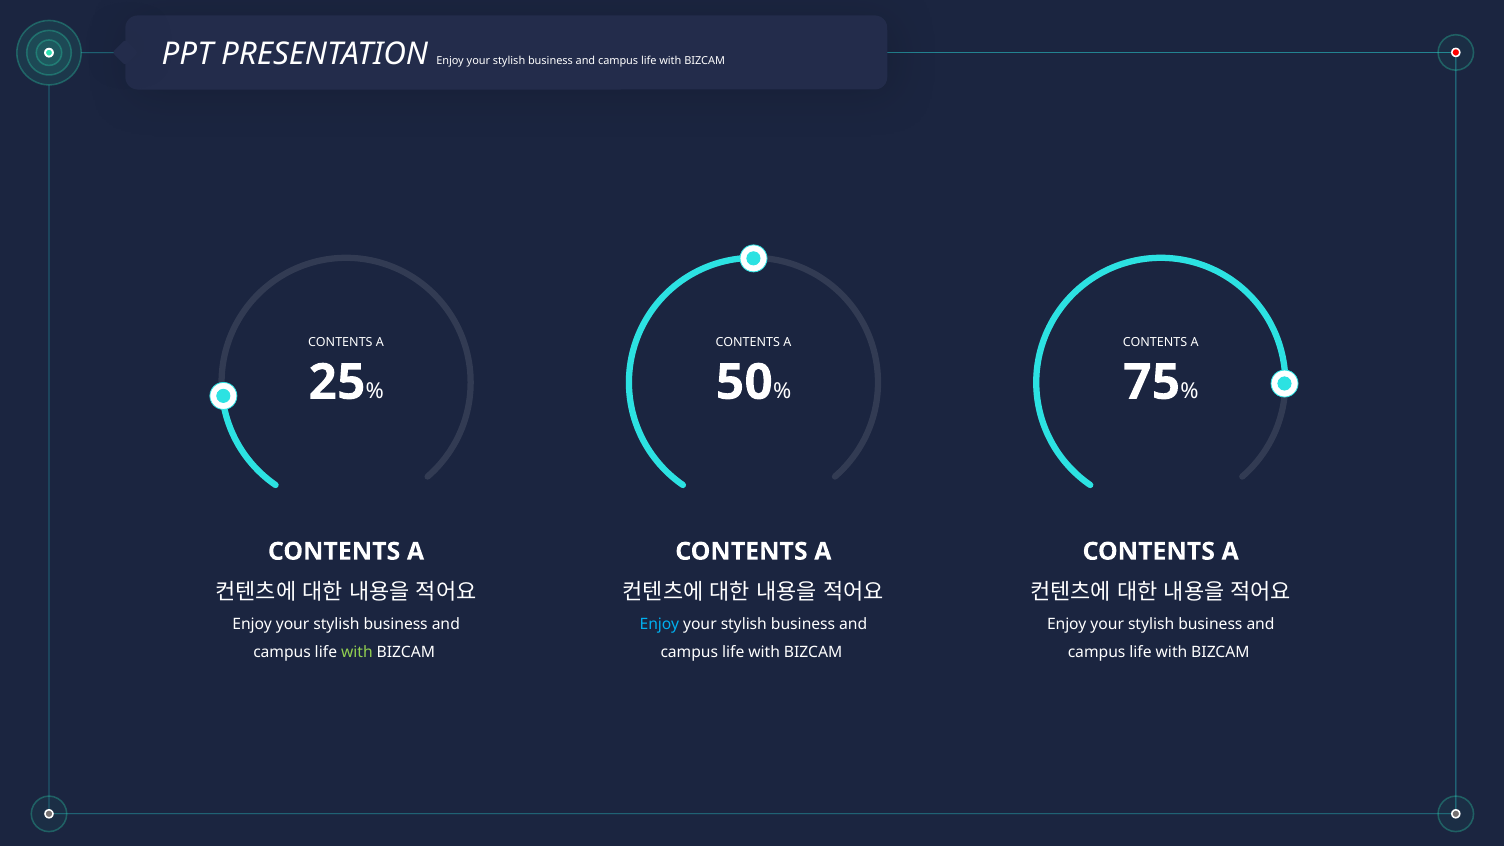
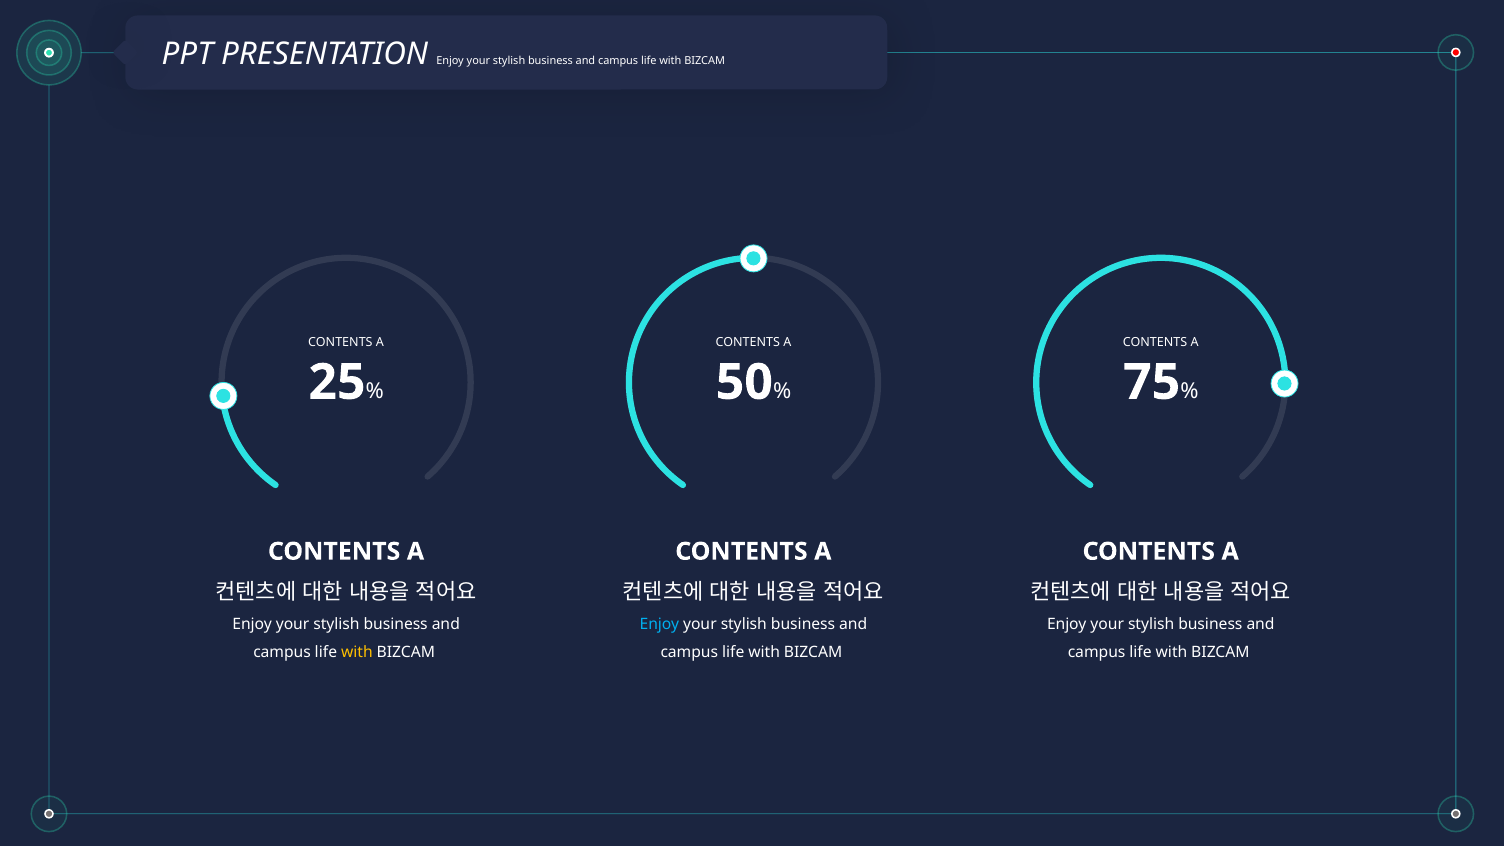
with at (357, 652) colour: light green -> yellow
